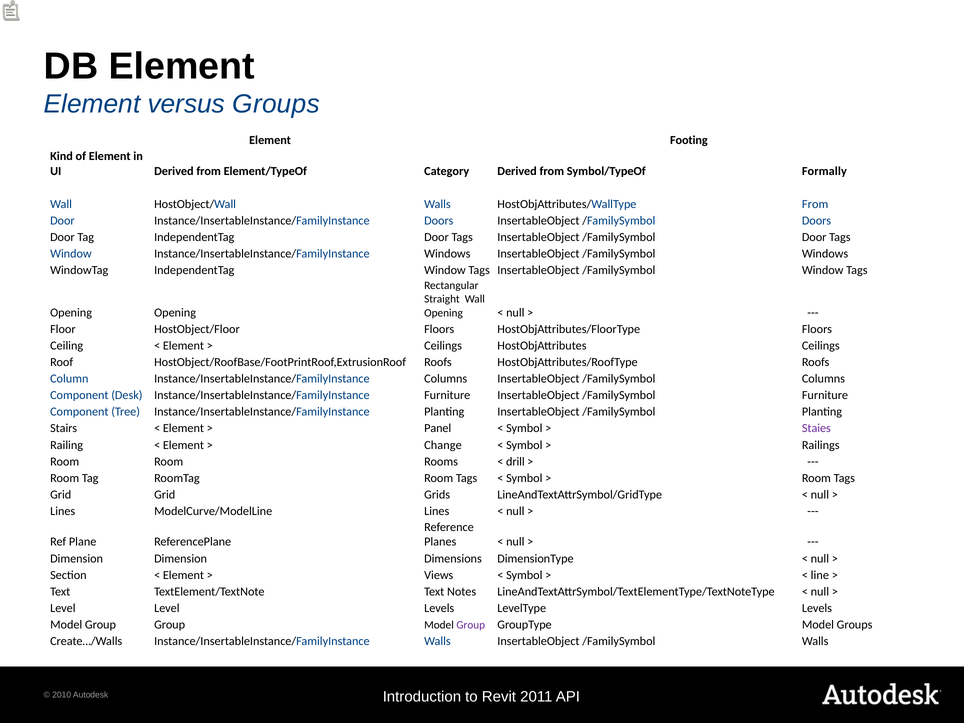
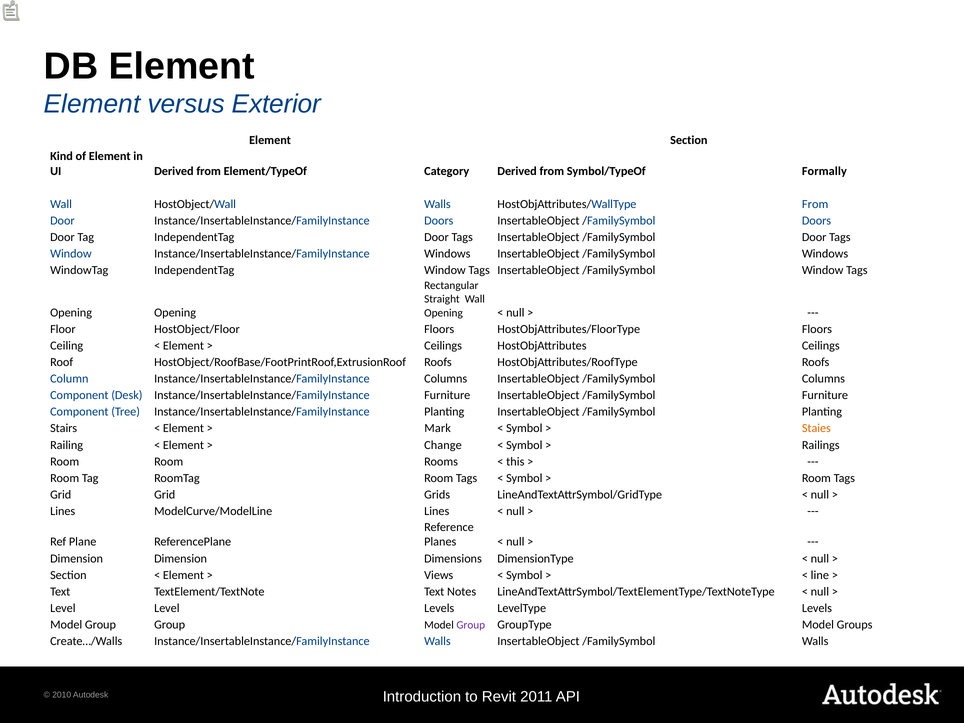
versus Groups: Groups -> Exterior
Element Footing: Footing -> Section
Panel: Panel -> Mark
Staies colour: purple -> orange
drill: drill -> this
